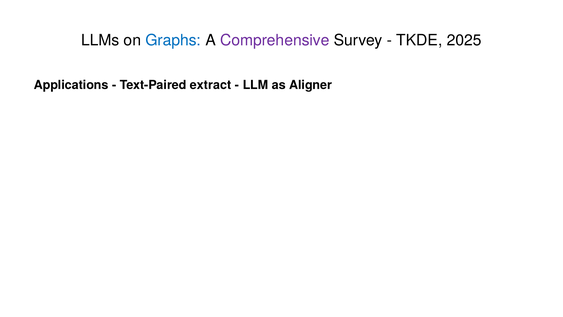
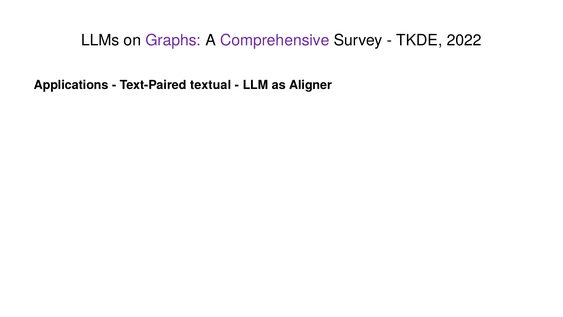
Graphs colour: blue -> purple
2025: 2025 -> 2022
extract: extract -> textual
